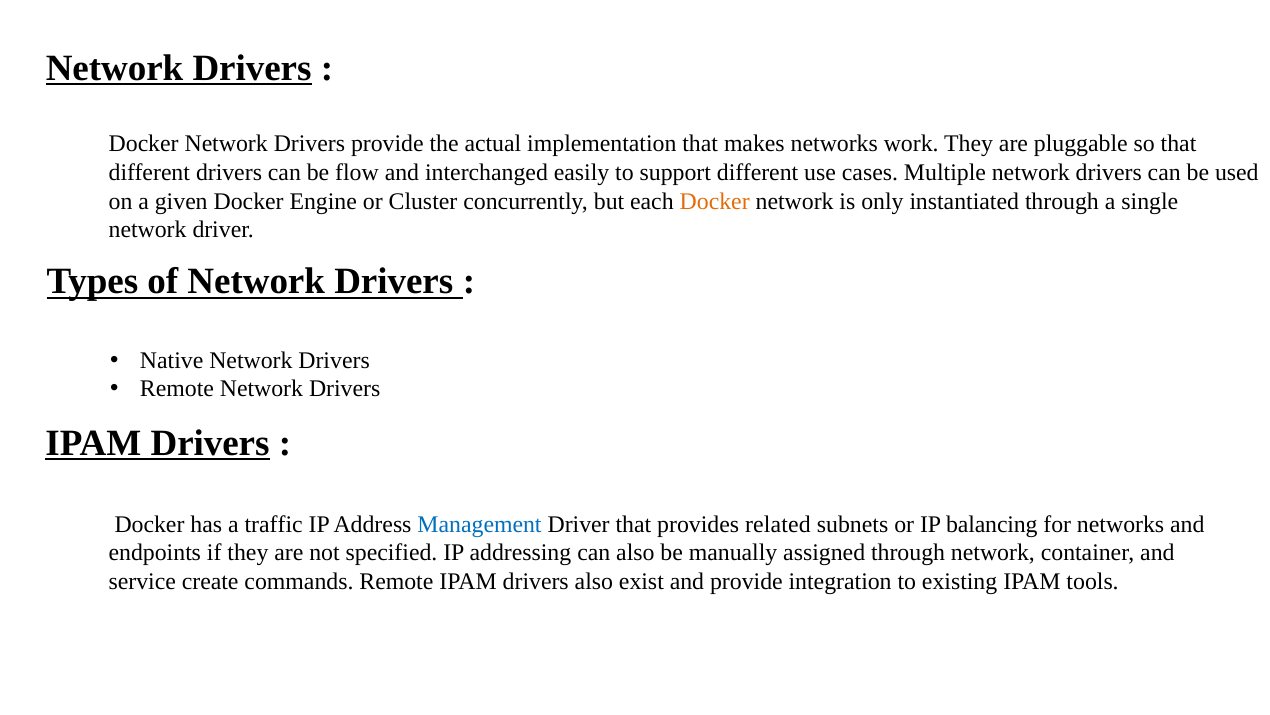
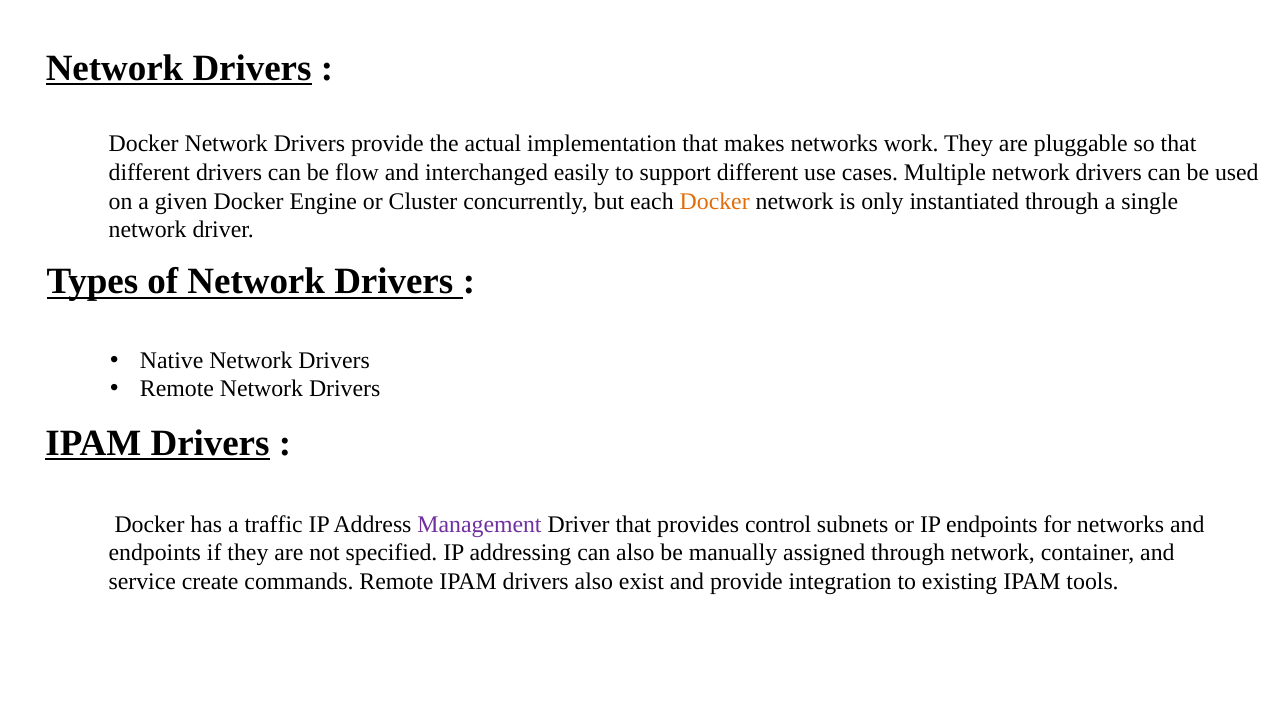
Management colour: blue -> purple
related: related -> control
IP balancing: balancing -> endpoints
